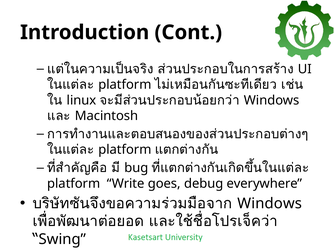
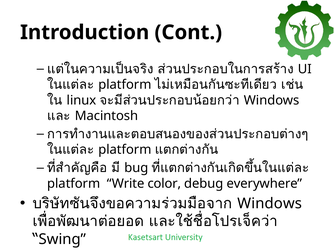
goes: goes -> color
